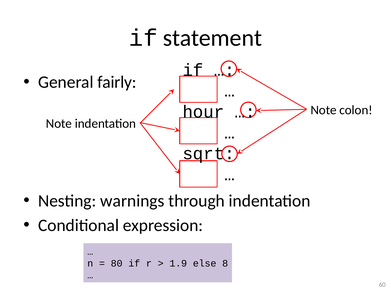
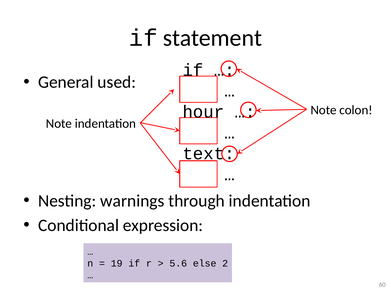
fairly: fairly -> used
sqrt: sqrt -> text
80: 80 -> 19
1.9: 1.9 -> 5.6
8: 8 -> 2
